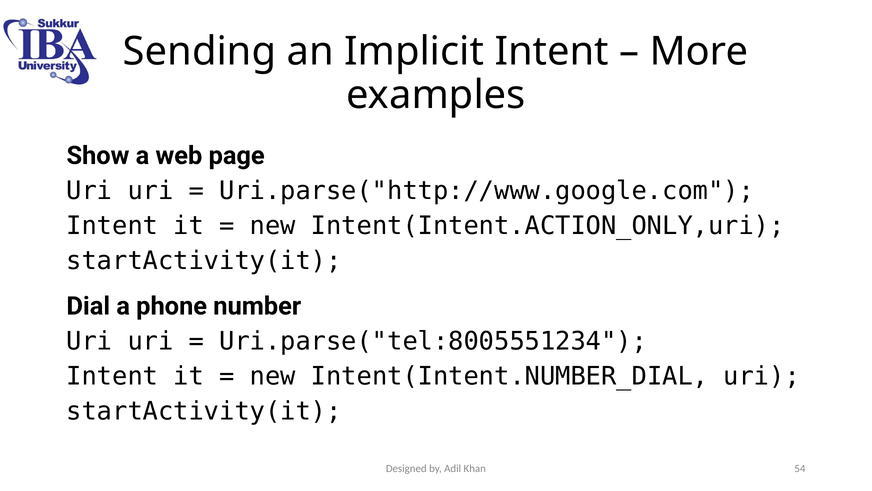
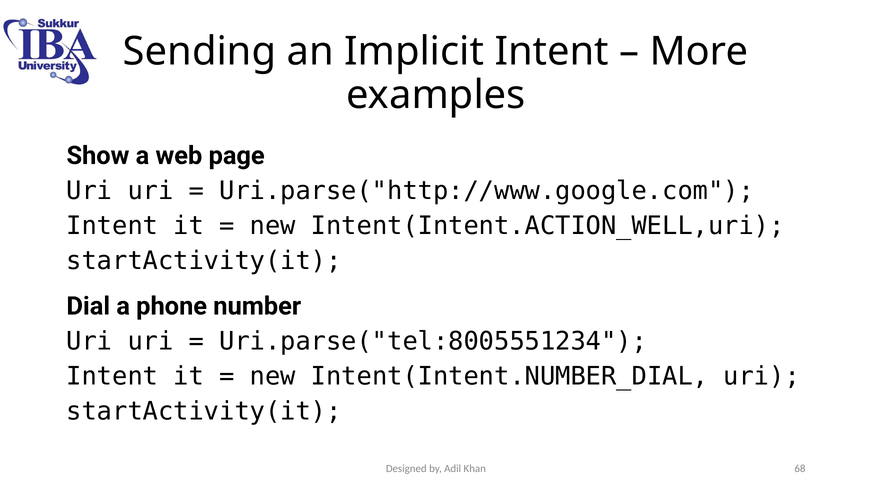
Intent(Intent.ACTION_ONLY,uri: Intent(Intent.ACTION_ONLY,uri -> Intent(Intent.ACTION_WELL,uri
54: 54 -> 68
